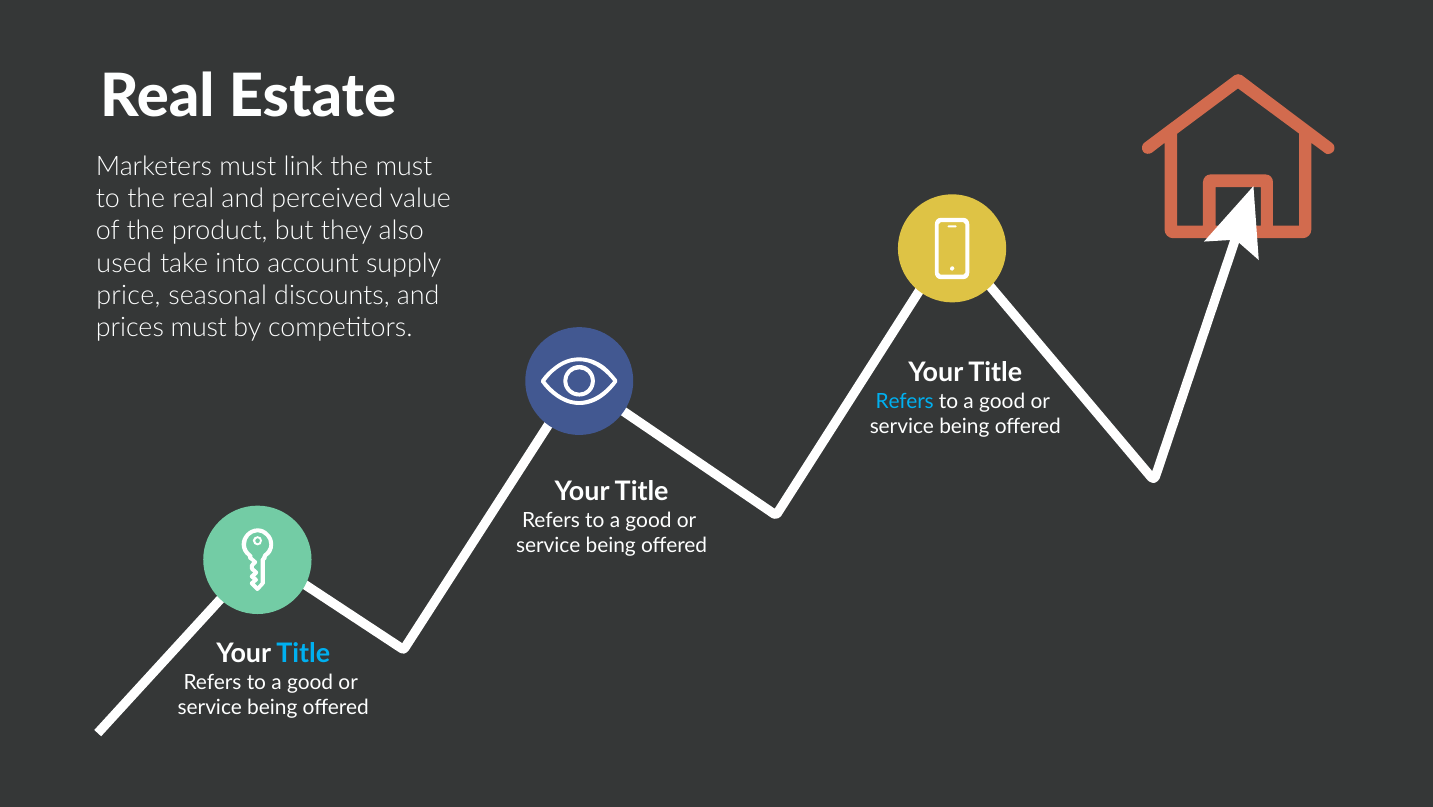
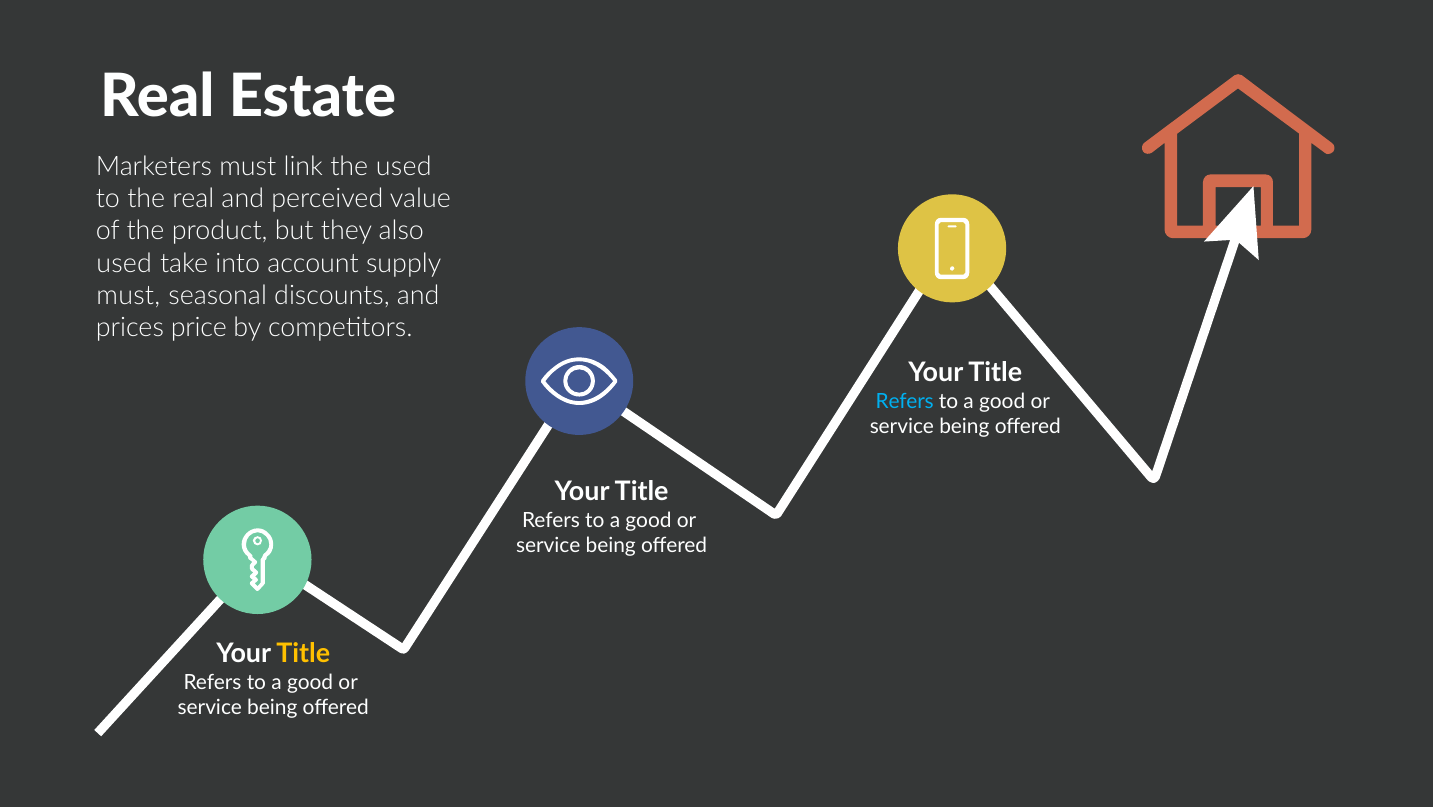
the must: must -> used
price at (128, 295): price -> must
prices must: must -> price
Title at (303, 653) colour: light blue -> yellow
